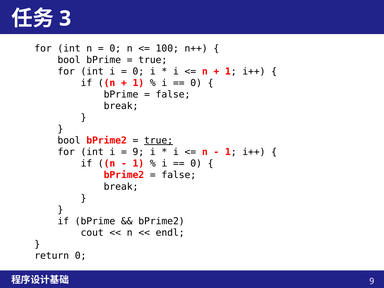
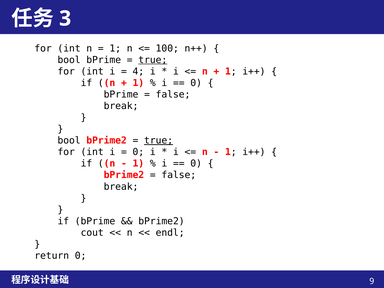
0 at (115, 48): 0 -> 1
true at (153, 60) underline: none -> present
0 at (138, 71): 0 -> 4
9 at (138, 152): 9 -> 0
